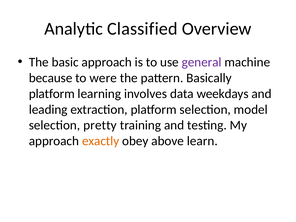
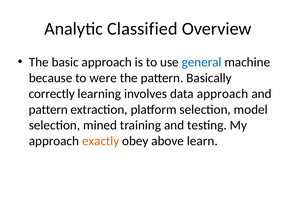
general colour: purple -> blue
platform at (52, 94): platform -> correctly
data weekdays: weekdays -> approach
leading at (48, 109): leading -> pattern
pretty: pretty -> mined
